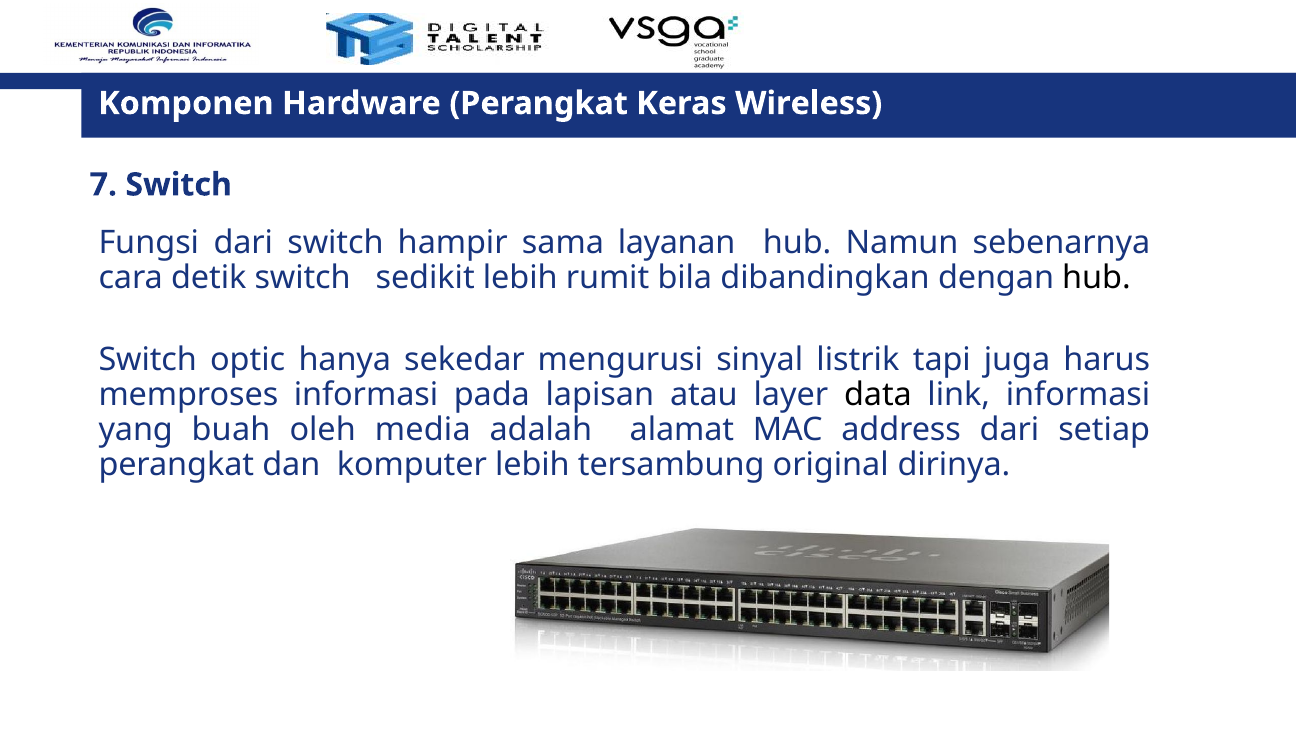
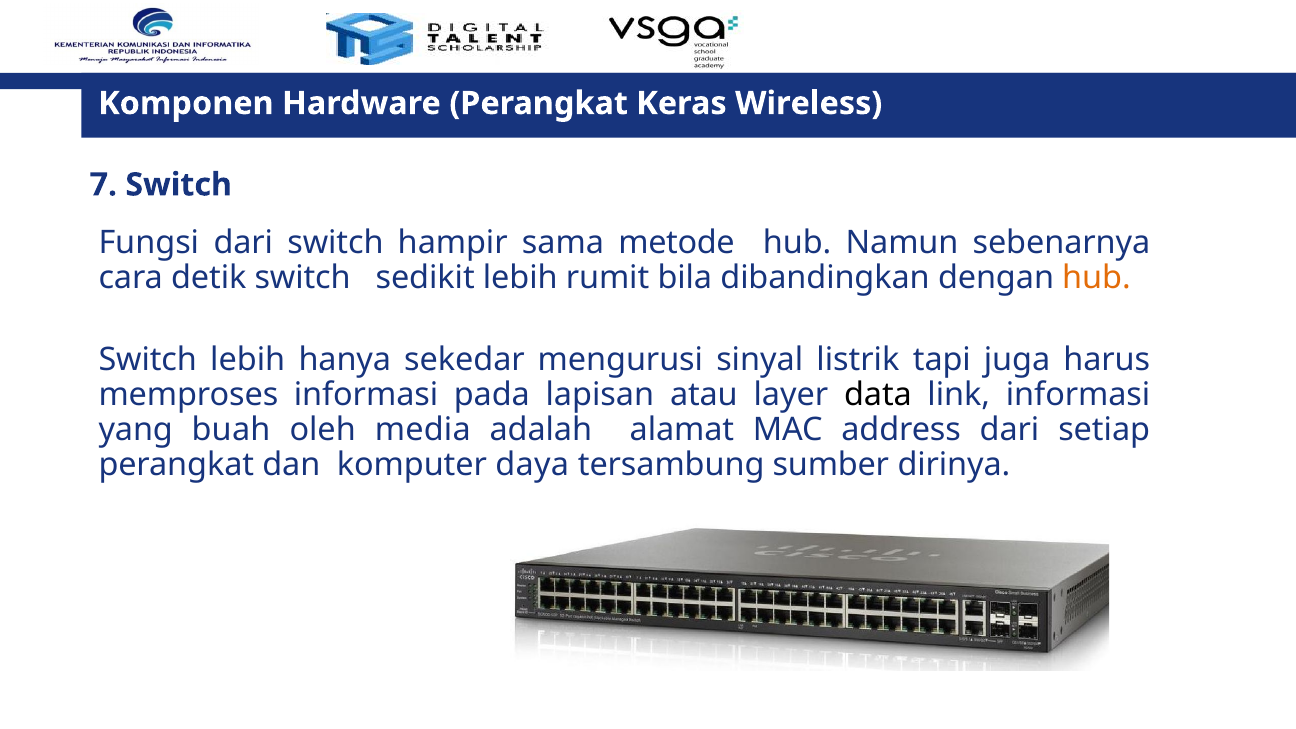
layanan: layanan -> metode
hub at (1096, 278) colour: black -> orange
Switch optic: optic -> lebih
komputer lebih: lebih -> daya
original: original -> sumber
